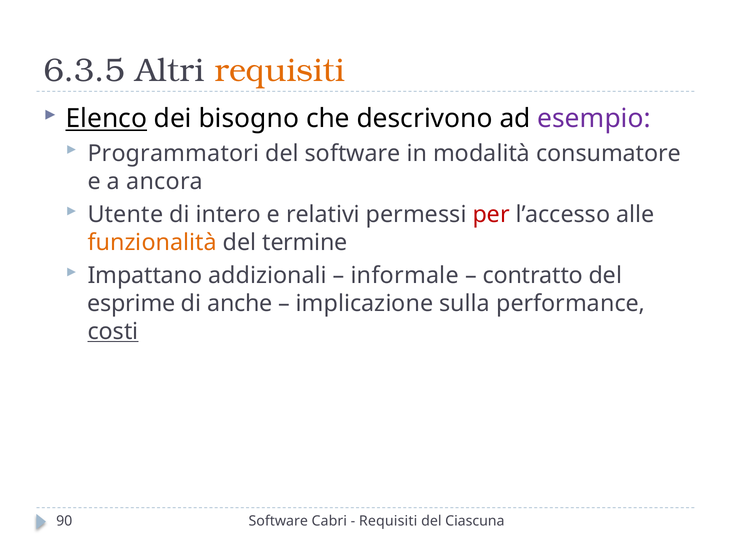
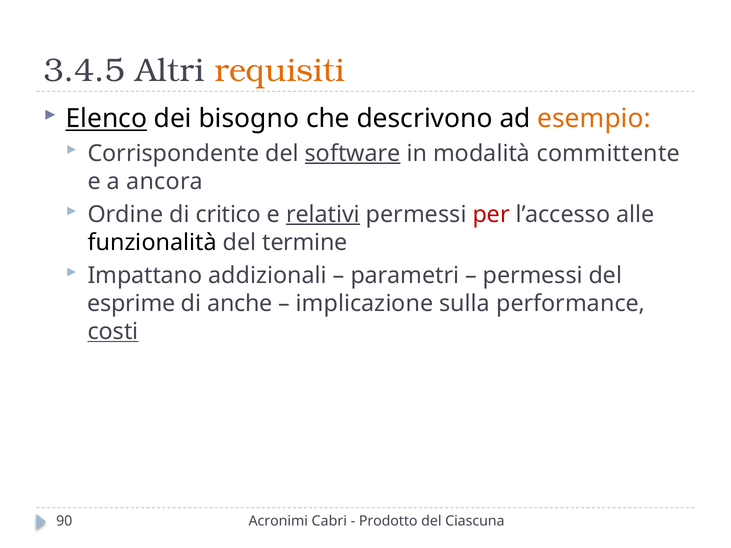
6.3.5: 6.3.5 -> 3.4.5
esempio colour: purple -> orange
Programmatori: Programmatori -> Corrispondente
software at (353, 153) underline: none -> present
consumatore: consumatore -> committente
Utente: Utente -> Ordine
intero: intero -> critico
relativi underline: none -> present
funzionalità colour: orange -> black
informale: informale -> parametri
contratto at (533, 276): contratto -> permessi
Software at (278, 521): Software -> Acronimi
Requisiti at (388, 521): Requisiti -> Prodotto
